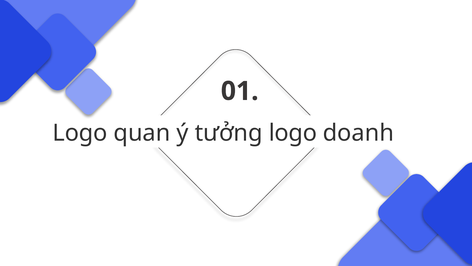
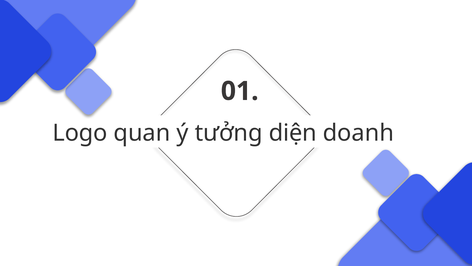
tưởng logo: logo -> diện
